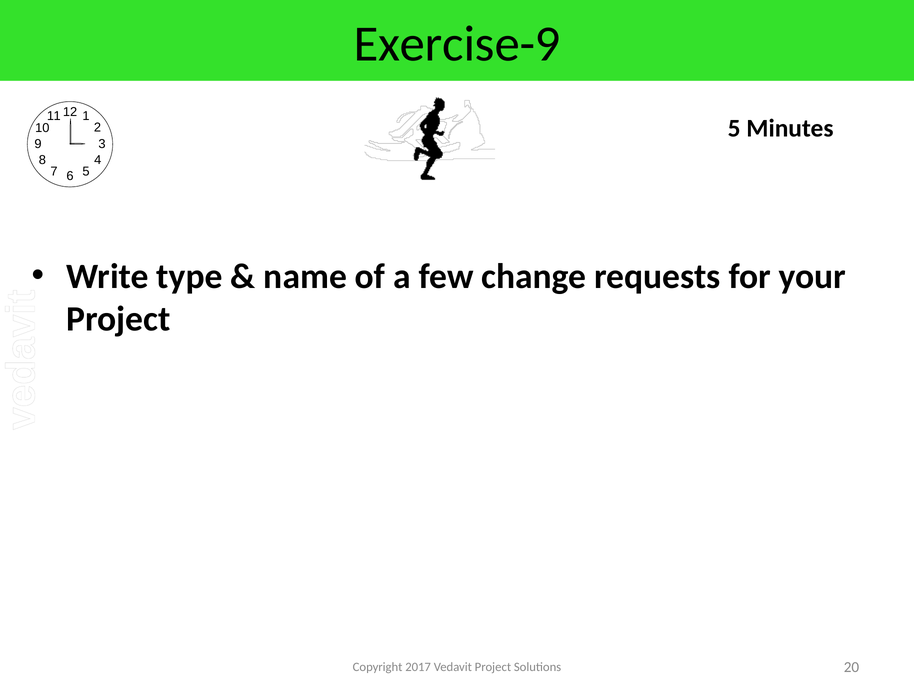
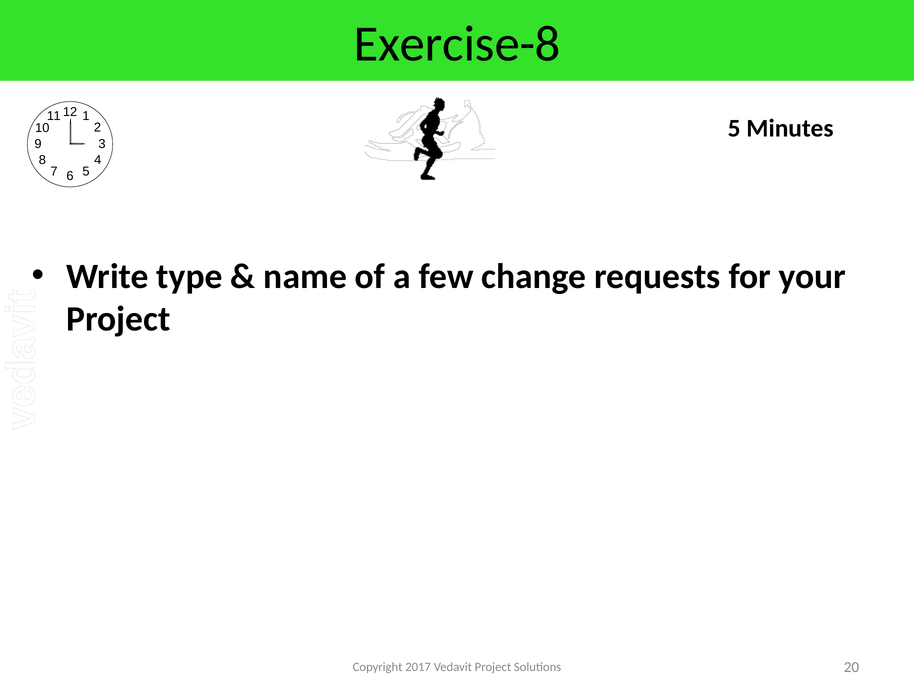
Exercise-9: Exercise-9 -> Exercise-8
